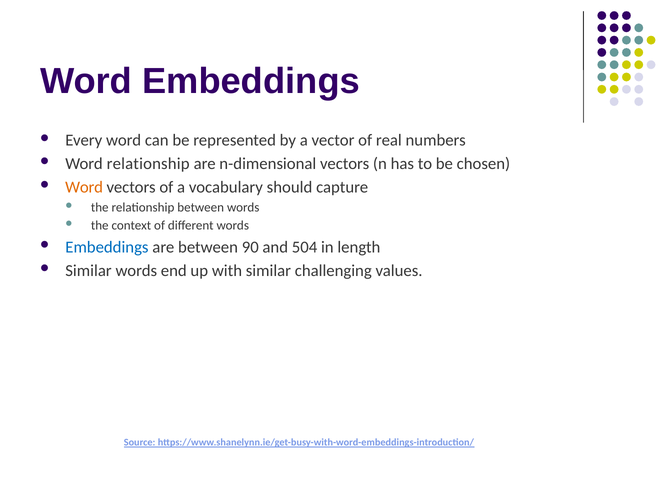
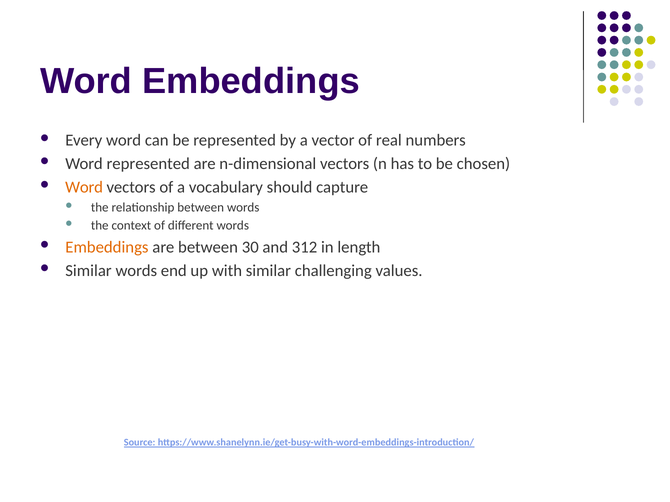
Word relationship: relationship -> represented
Embeddings at (107, 247) colour: blue -> orange
90: 90 -> 30
504: 504 -> 312
